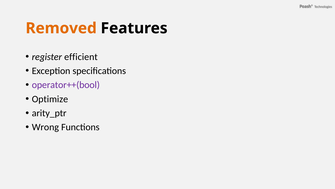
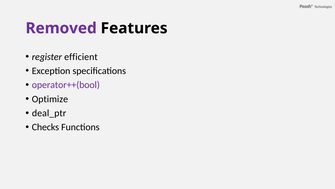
Removed colour: orange -> purple
arity_ptr: arity_ptr -> deal_ptr
Wrong: Wrong -> Checks
